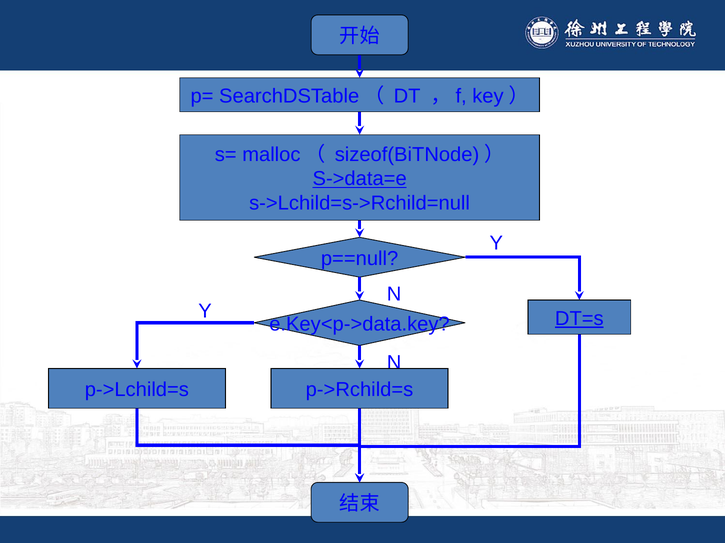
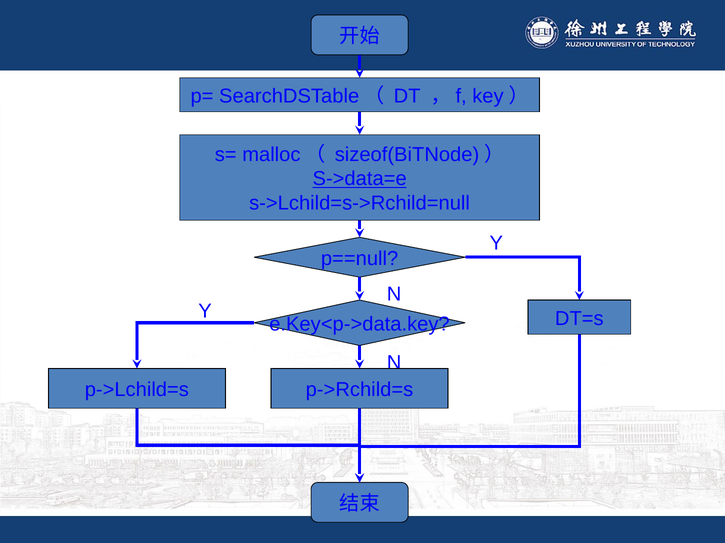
DT=s underline: present -> none
